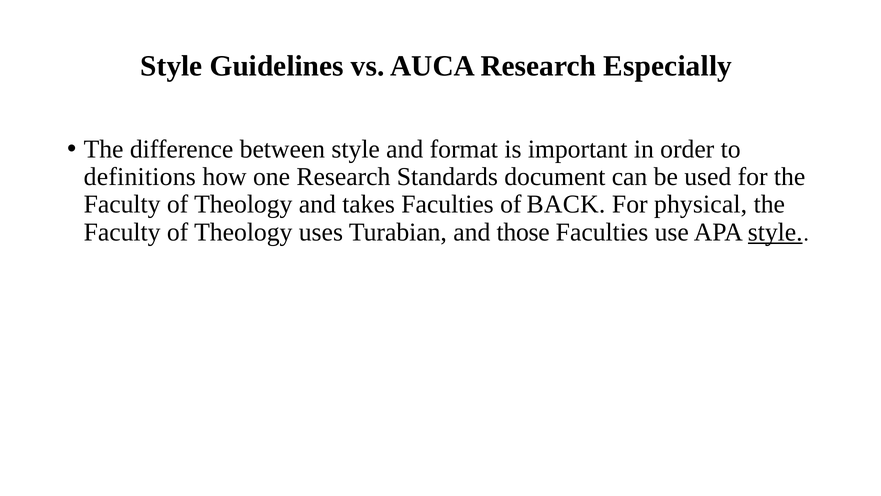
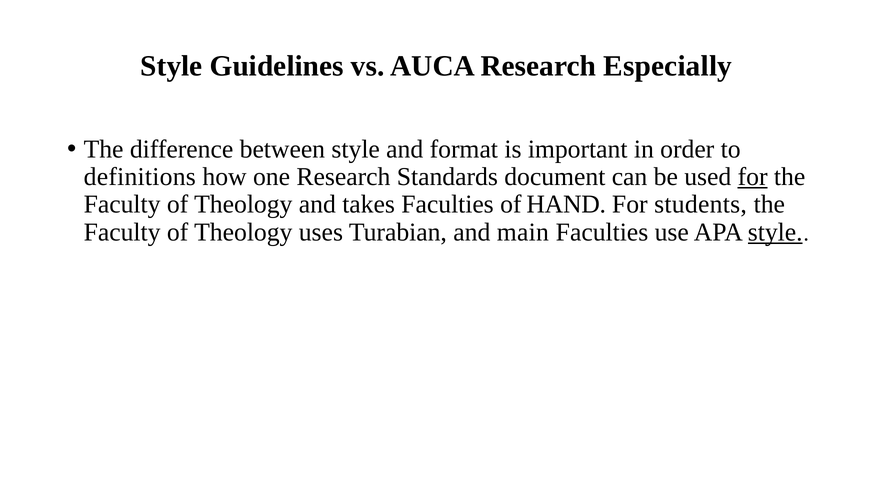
for at (753, 177) underline: none -> present
BACK: BACK -> HAND
physical: physical -> students
those: those -> main
